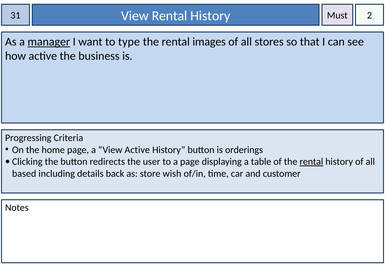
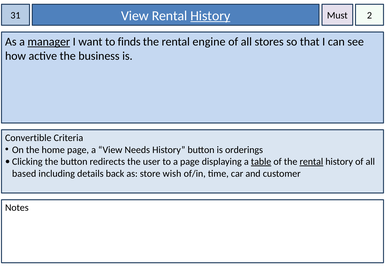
History at (210, 16) underline: none -> present
type: type -> finds
images: images -> engine
Progressing: Progressing -> Convertible
View Active: Active -> Needs
table underline: none -> present
